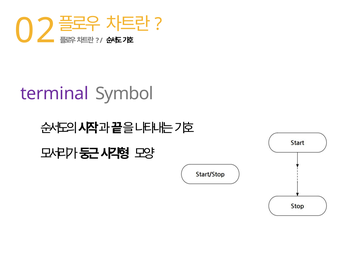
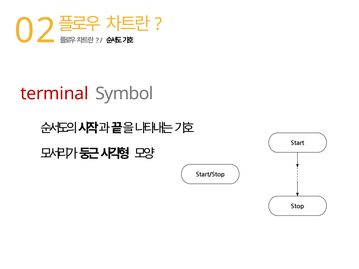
terminal colour: purple -> red
